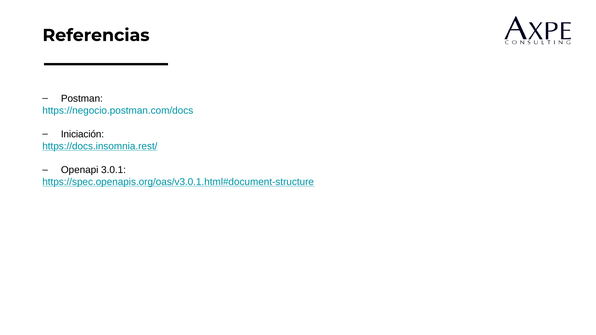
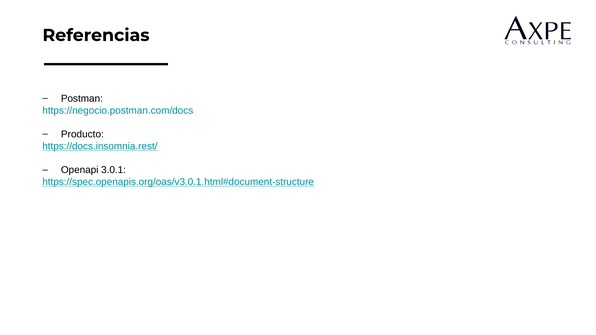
Iniciación: Iniciación -> Producto
